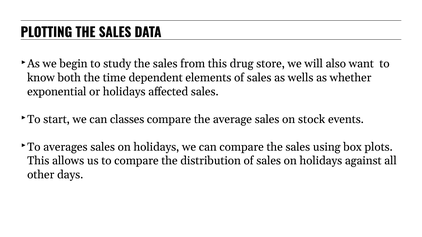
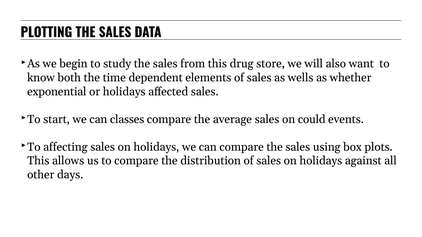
stock: stock -> could
averages: averages -> affecting
